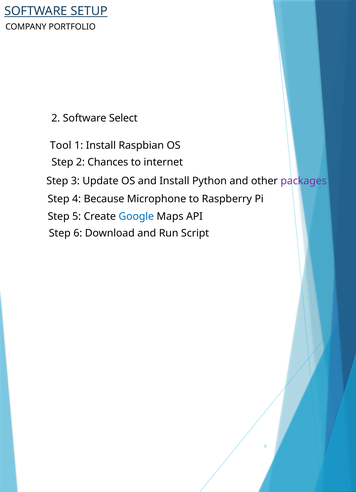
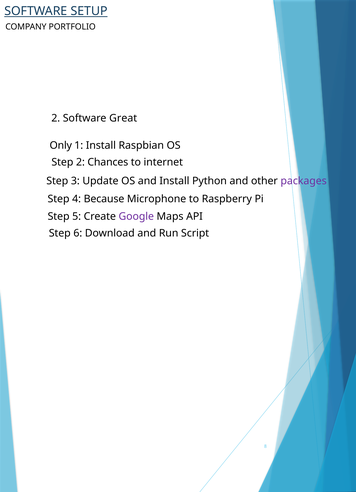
Select: Select -> Great
Tool: Tool -> Only
Google colour: blue -> purple
